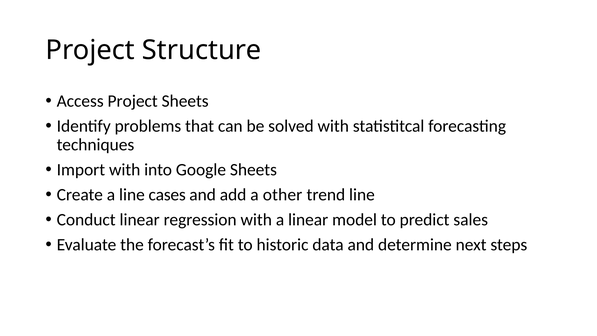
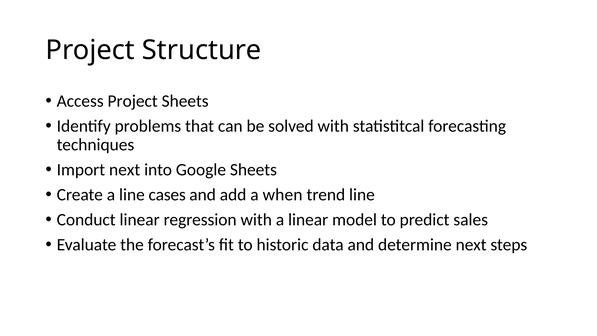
Import with: with -> next
other: other -> when
